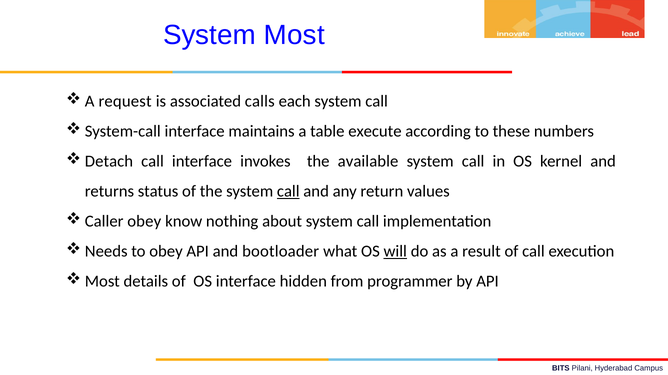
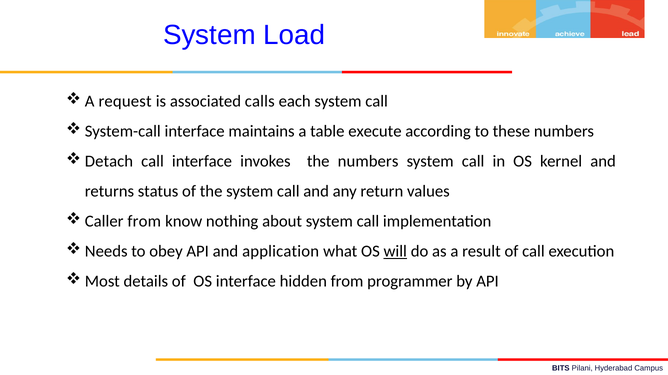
System Most: Most -> Load
the available: available -> numbers
call at (288, 192) underline: present -> none
Caller obey: obey -> from
bootloader: bootloader -> application
